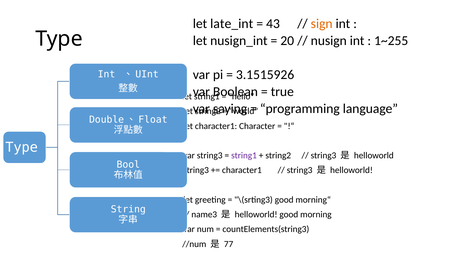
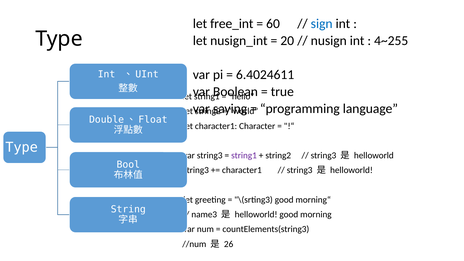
late_int: late_int -> free_int
43: 43 -> 60
sign colour: orange -> blue
1~255: 1~255 -> 4~255
3.1515926: 3.1515926 -> 6.4024611
77: 77 -> 26
